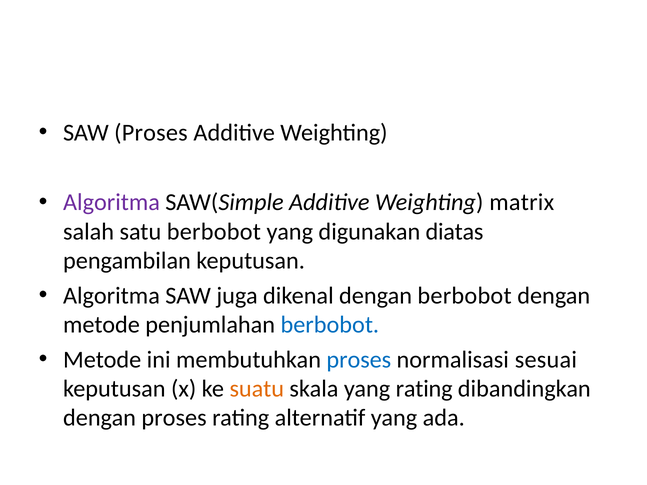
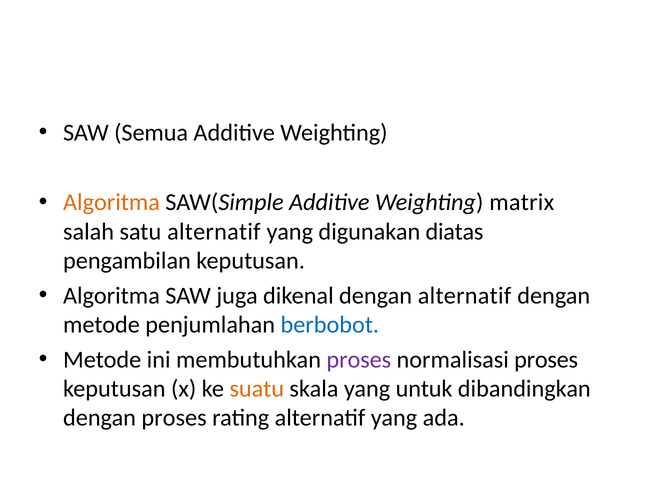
SAW Proses: Proses -> Semua
Algoritma at (111, 203) colour: purple -> orange
satu berbobot: berbobot -> alternatif
dengan berbobot: berbobot -> alternatif
proses at (359, 360) colour: blue -> purple
normalisasi sesuai: sesuai -> proses
yang rating: rating -> untuk
